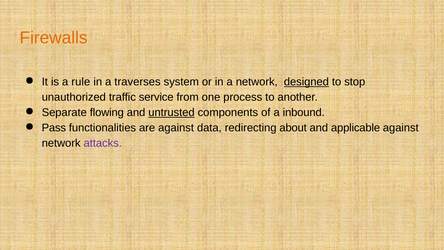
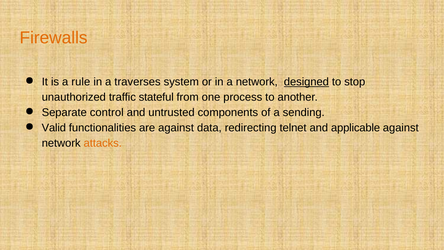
service: service -> stateful
flowing: flowing -> control
untrusted underline: present -> none
inbound: inbound -> sending
Pass: Pass -> Valid
about: about -> telnet
attacks colour: purple -> orange
